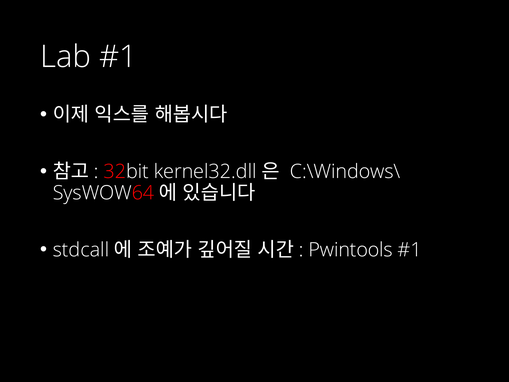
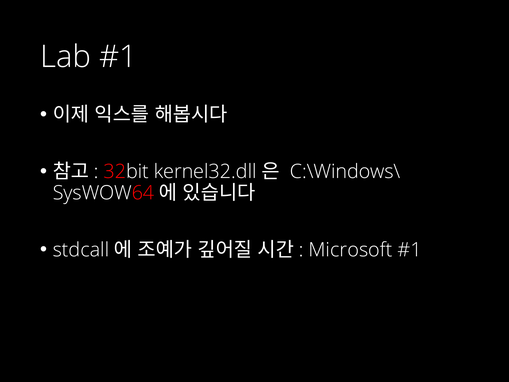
Pwintools: Pwintools -> Microsoft
